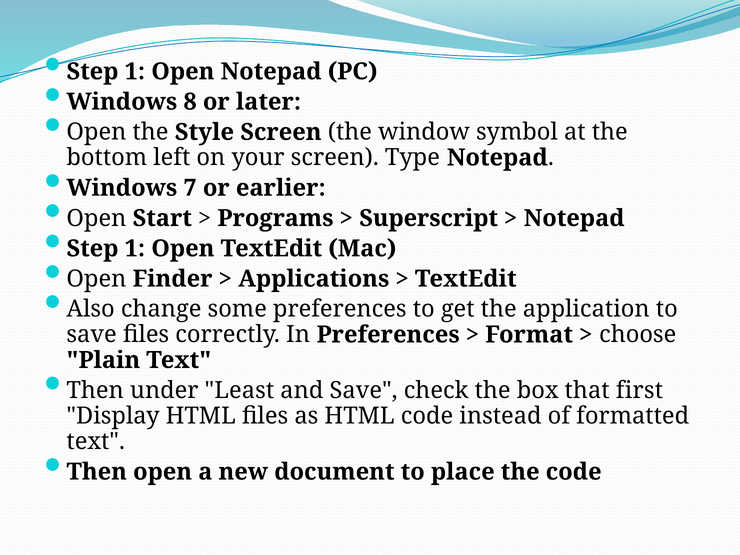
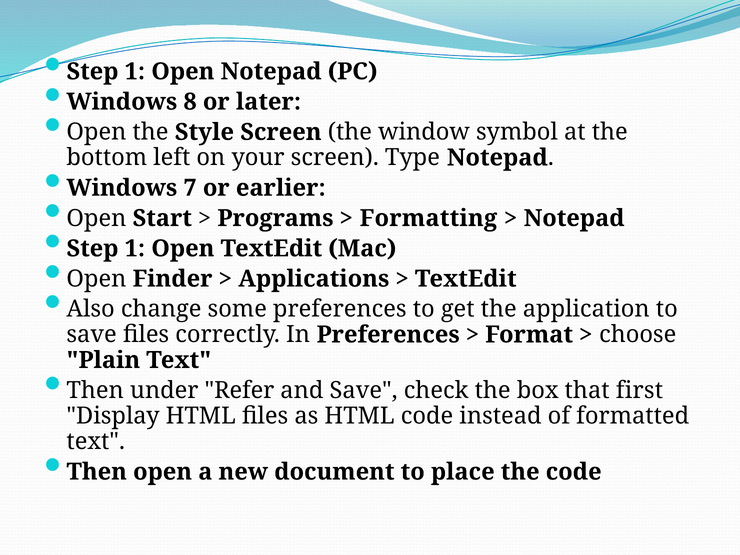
Superscript: Superscript -> Formatting
Least: Least -> Refer
